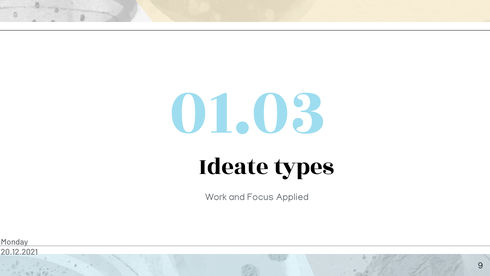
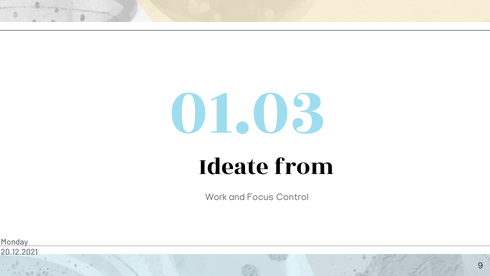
types: types -> from
Applied: Applied -> Control
